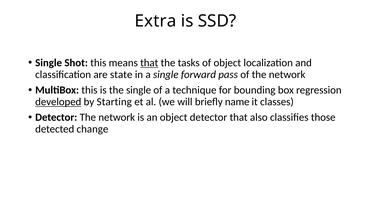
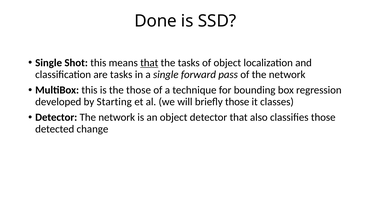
Extra: Extra -> Done
are state: state -> tasks
the single: single -> those
developed underline: present -> none
briefly name: name -> those
